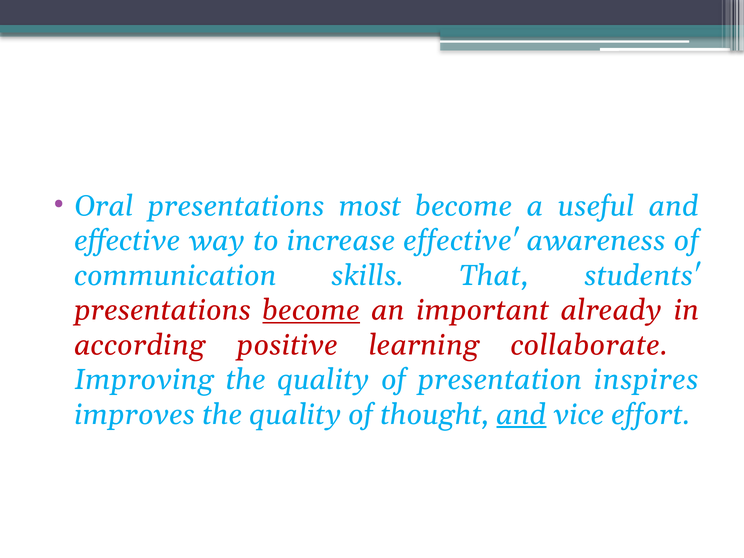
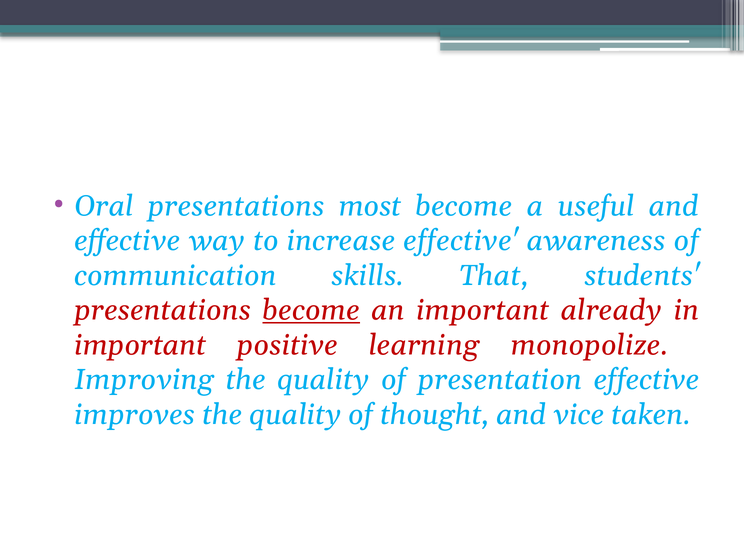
according at (140, 345): according -> important
collaborate: collaborate -> monopolize
presentation inspires: inspires -> effective
and at (522, 415) underline: present -> none
effort: effort -> taken
